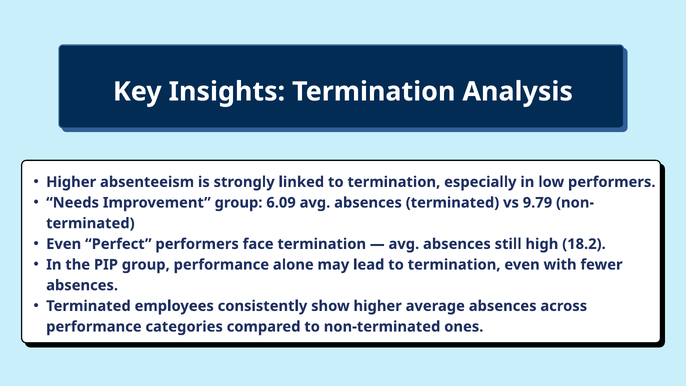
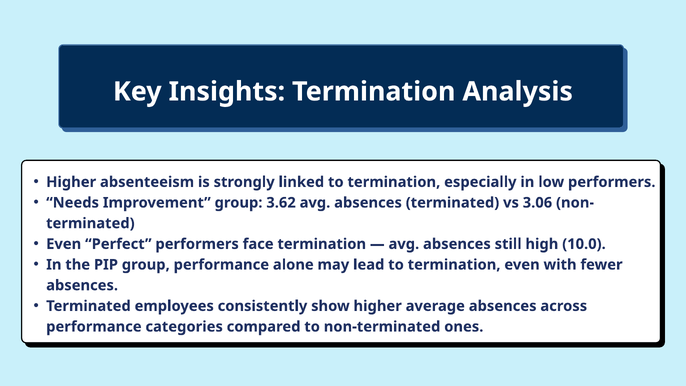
6.09: 6.09 -> 3.62
9.79: 9.79 -> 3.06
18.2: 18.2 -> 10.0
